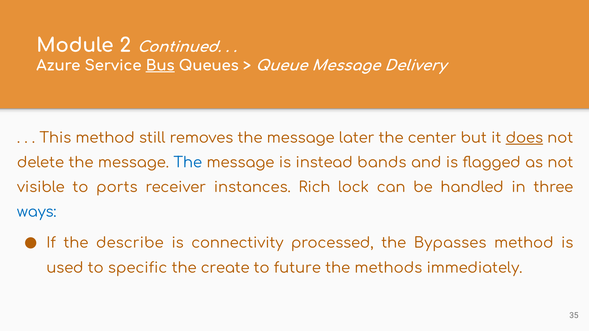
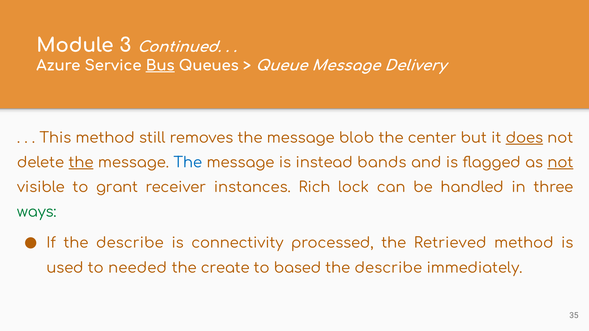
2: 2 -> 3
later: later -> blob
the at (81, 163) underline: none -> present
not at (560, 163) underline: none -> present
ports: ports -> grant
ways colour: blue -> green
Bypasses: Bypasses -> Retrieved
specific: specific -> needed
future: future -> based
methods at (388, 268): methods -> describe
